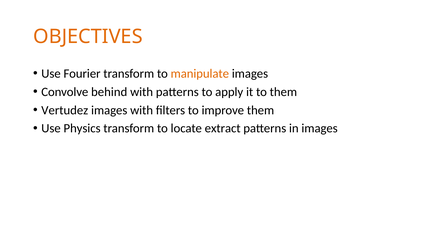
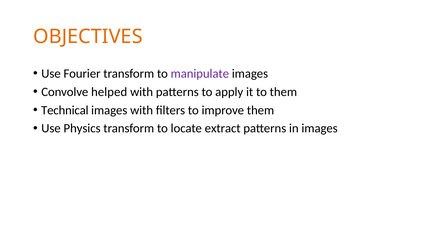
manipulate colour: orange -> purple
behind: behind -> helped
Vertudez: Vertudez -> Technical
